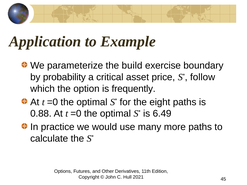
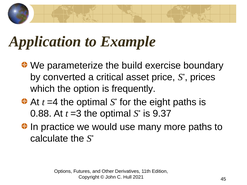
probability: probability -> converted
follow: follow -> prices
=0 at (52, 102): =0 -> =4
0.88 At t =0: =0 -> =3
6.49: 6.49 -> 9.37
